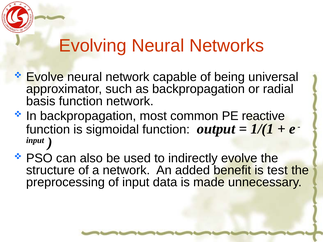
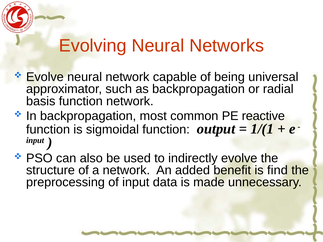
test: test -> find
